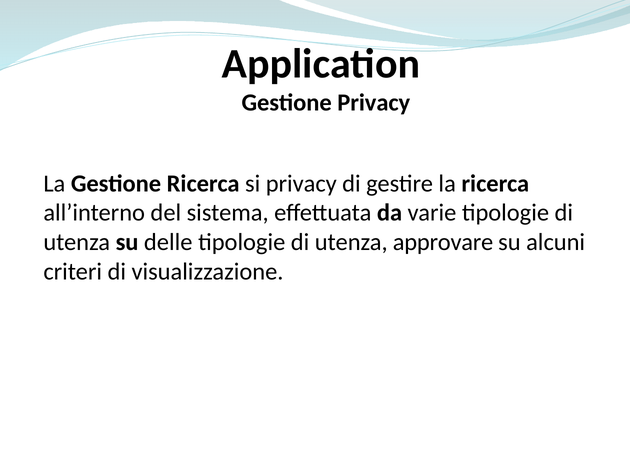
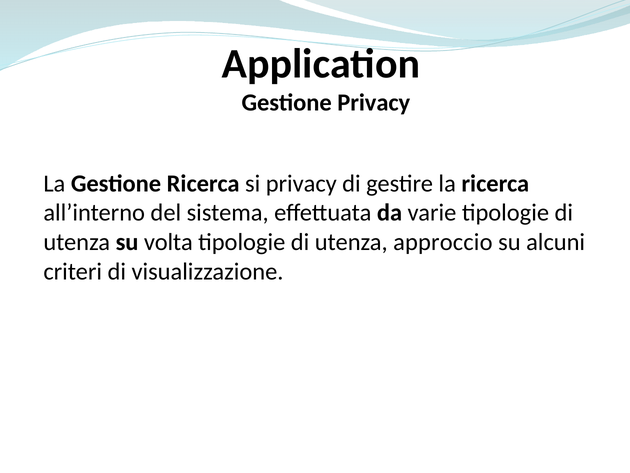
delle: delle -> volta
approvare: approvare -> approccio
